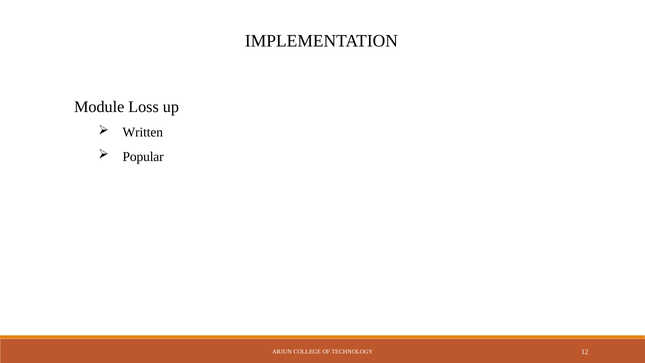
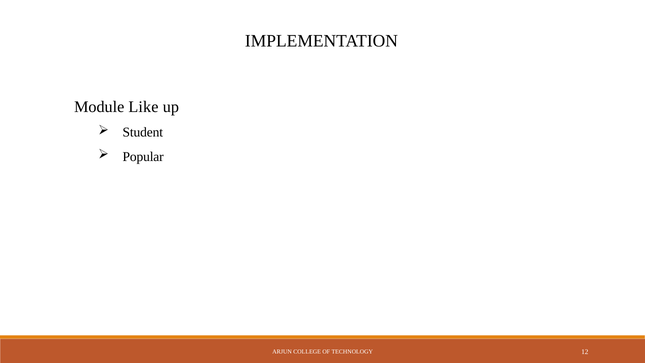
Loss: Loss -> Like
Written: Written -> Student
